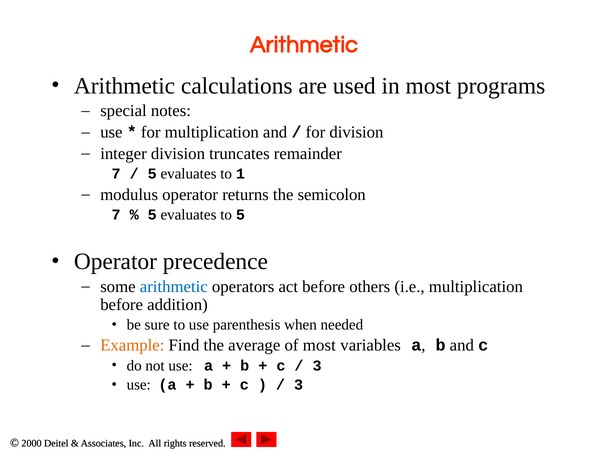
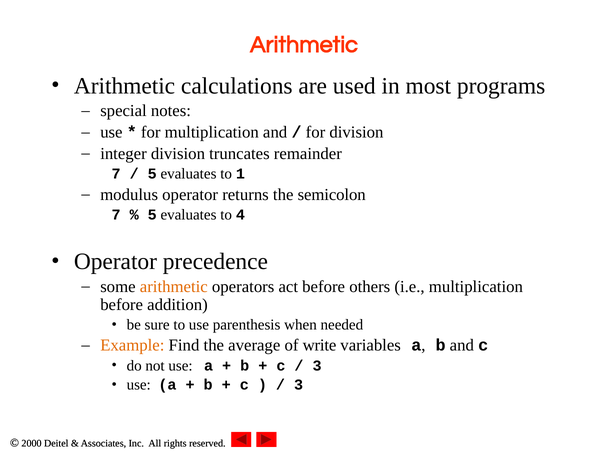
to 5: 5 -> 4
arithmetic at (174, 287) colour: blue -> orange
of most: most -> write
